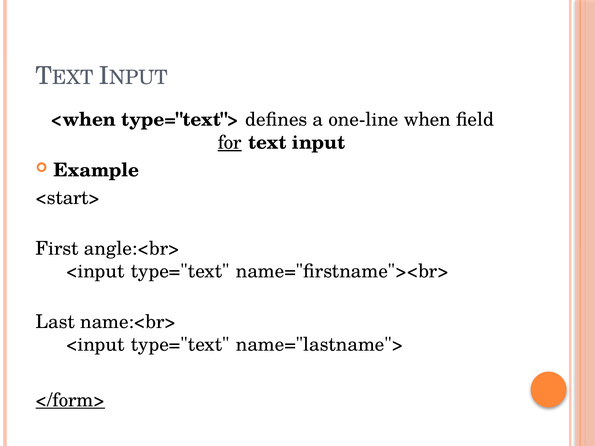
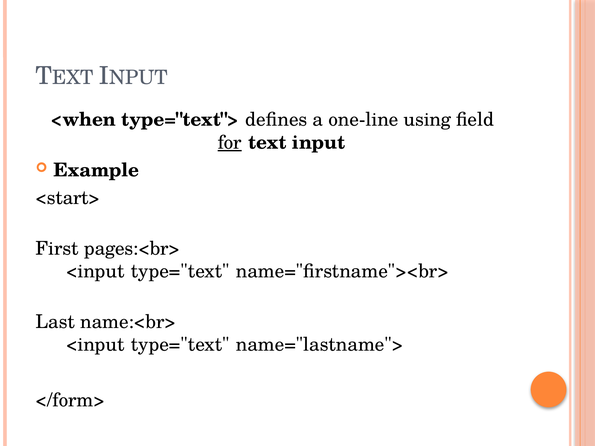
when: when -> using
angle:<br>: angle:<br> -> pages:<br>
</form> underline: present -> none
